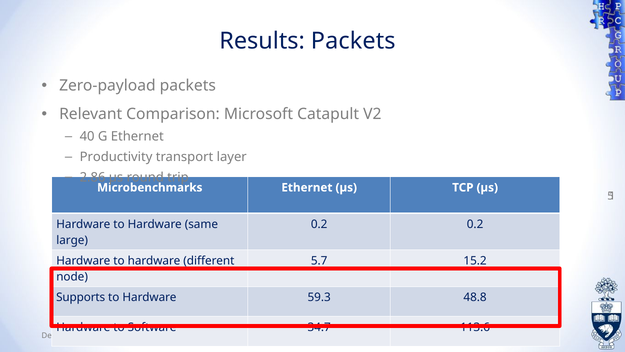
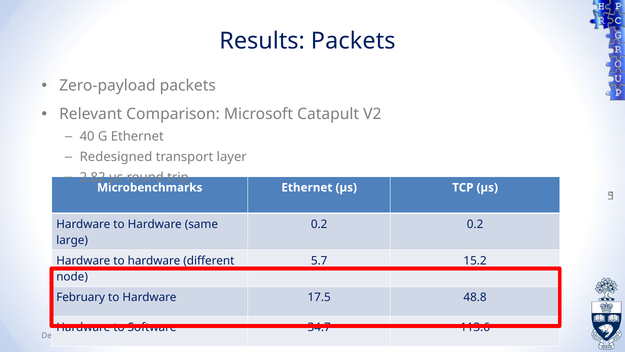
Productivity: Productivity -> Redesigned
2.86: 2.86 -> 2.82
Supports: Supports -> February
59.3: 59.3 -> 17.5
